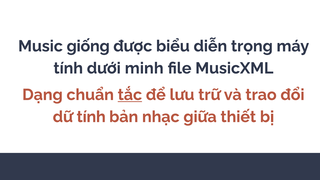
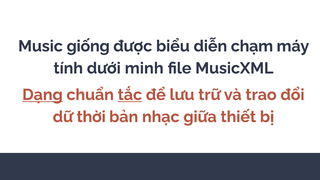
trọng: trọng -> chạm
Dạng underline: none -> present
dữ tính: tính -> thời
